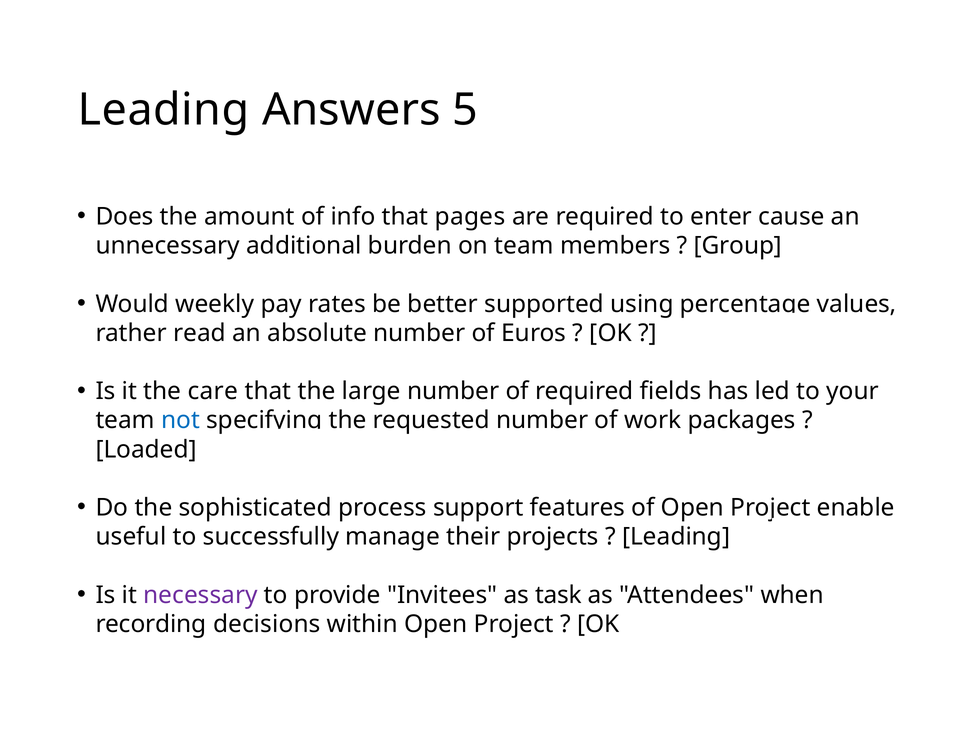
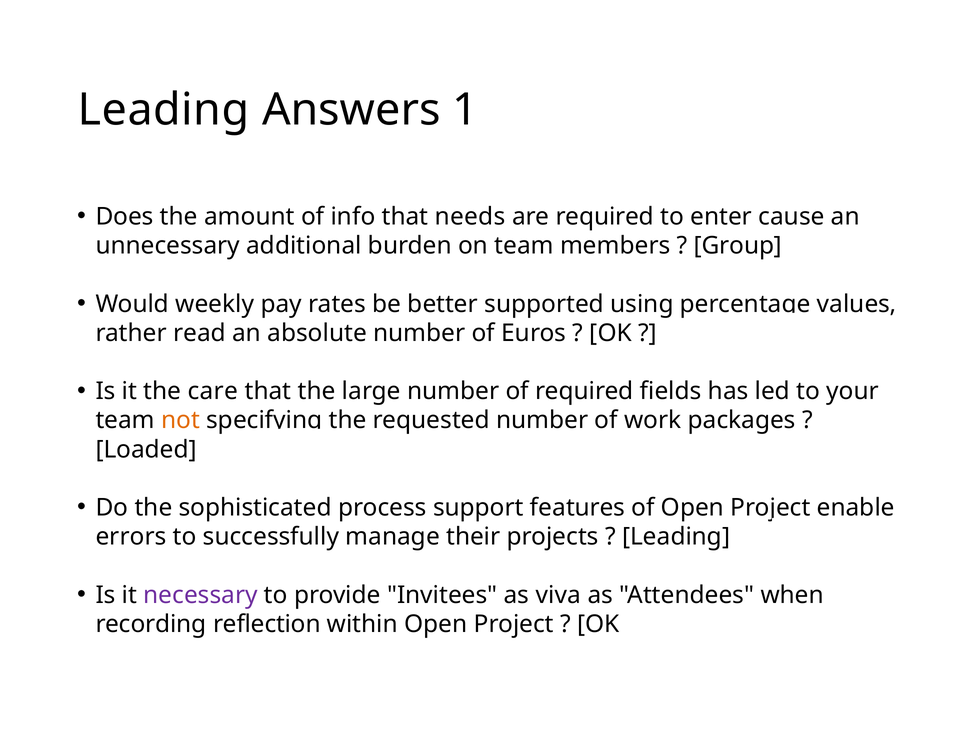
5: 5 -> 1
pages: pages -> needs
not colour: blue -> orange
useful: useful -> errors
task: task -> viva
decisions: decisions -> reflection
